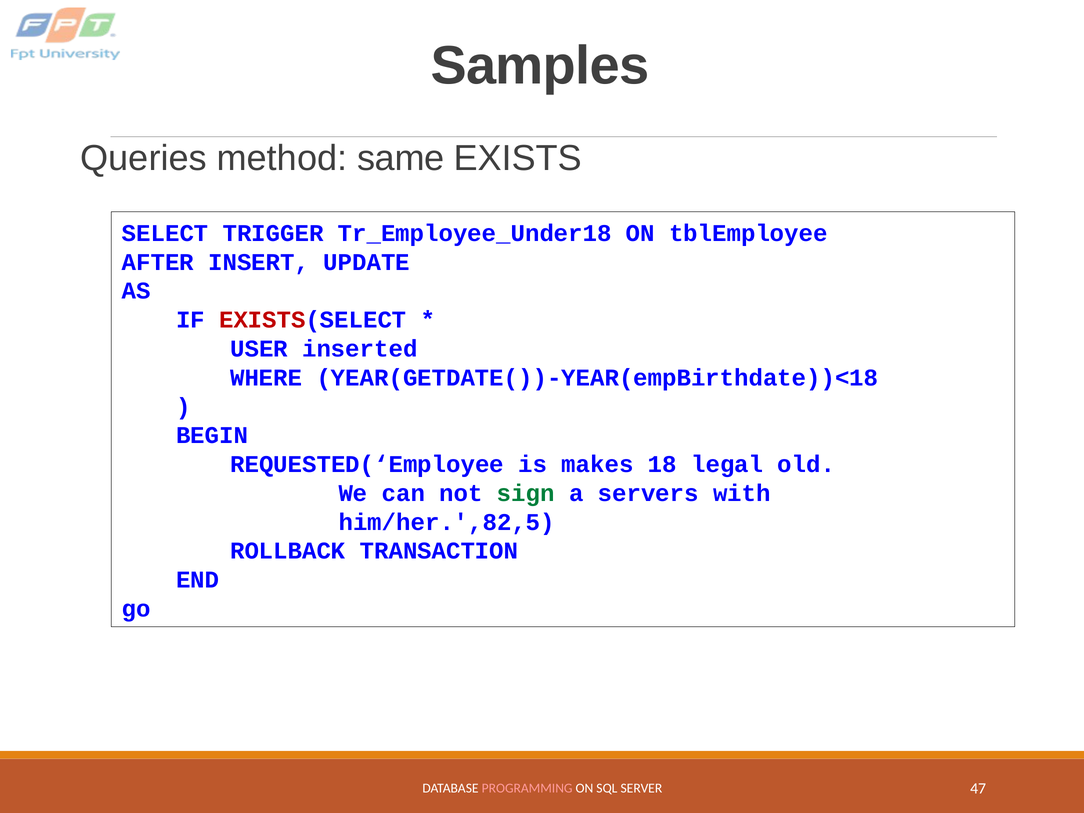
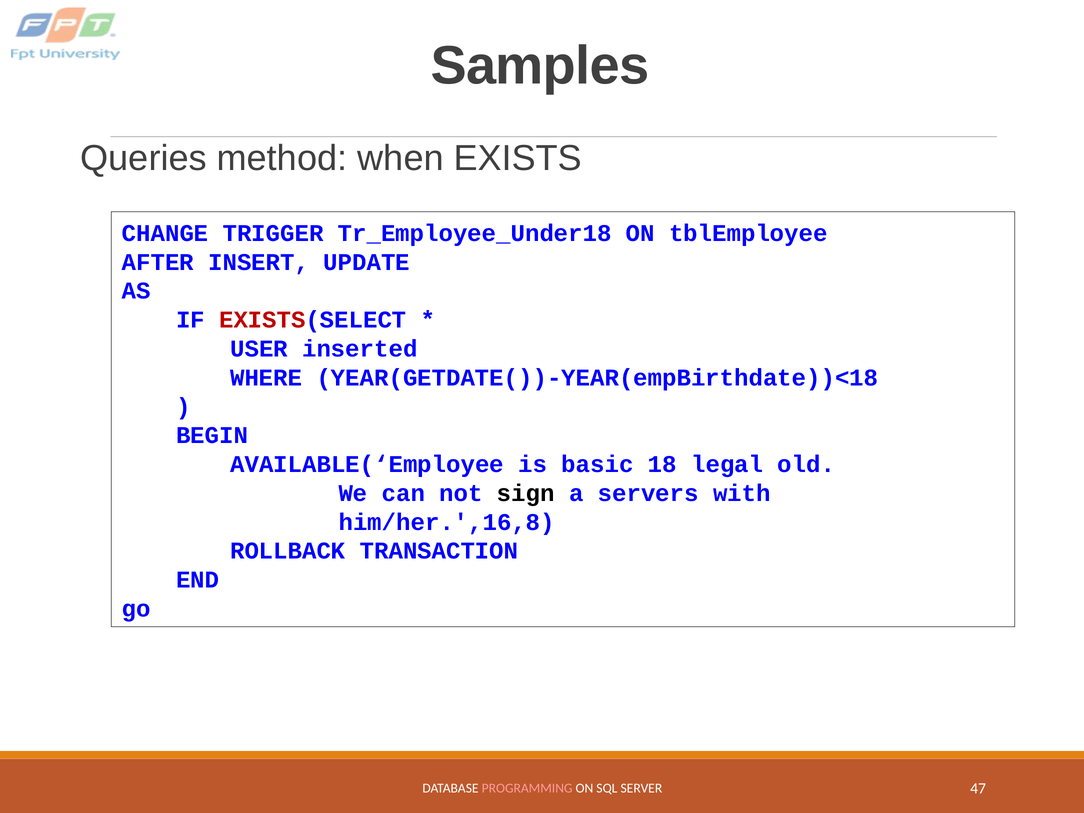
same: same -> when
SELECT: SELECT -> CHANGE
REQUESTED(‘Employee: REQUESTED(‘Employee -> AVAILABLE(‘Employee
makes: makes -> basic
sign colour: green -> black
him/her.',82,5: him/her.',82,5 -> him/her.',16,8
